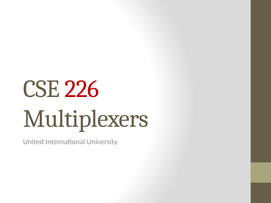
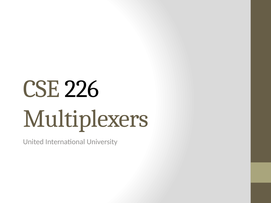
226 colour: red -> black
